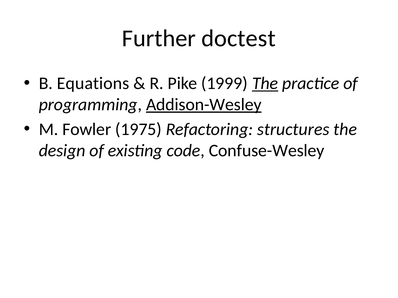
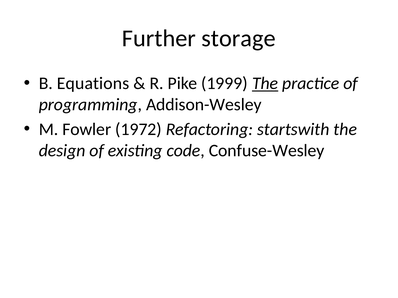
doctest: doctest -> storage
Addison-Wesley underline: present -> none
1975: 1975 -> 1972
structures: structures -> startswith
